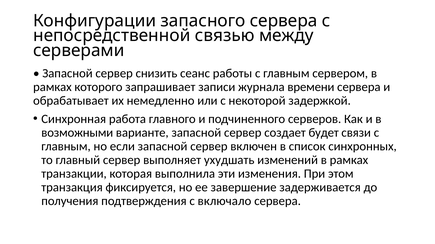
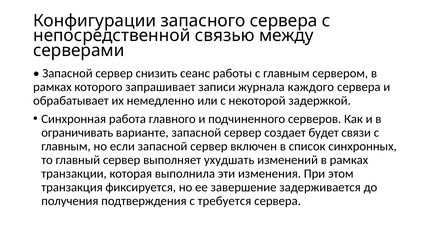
времени: времени -> каждого
возможными: возможными -> ограничивать
включало: включало -> требуется
